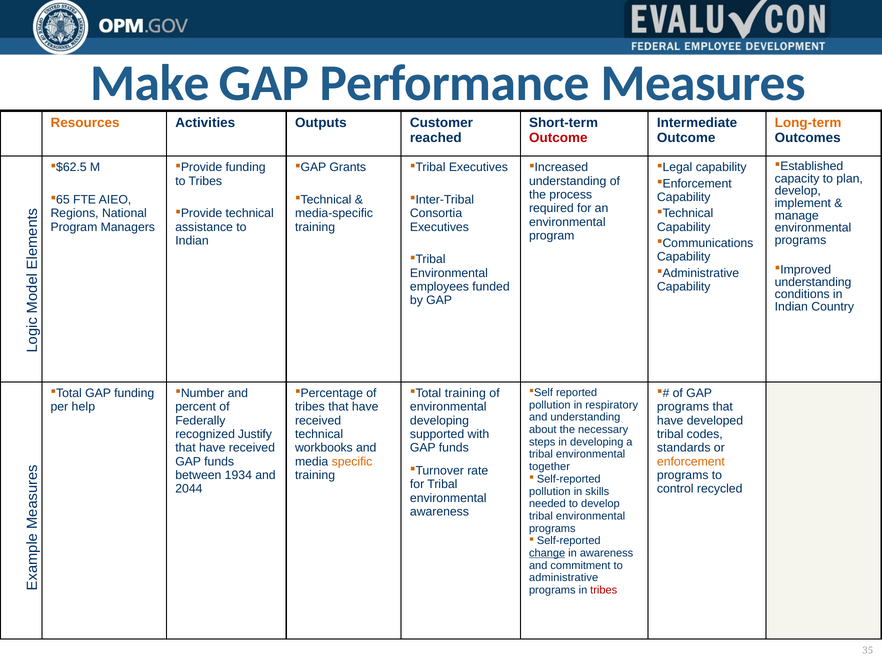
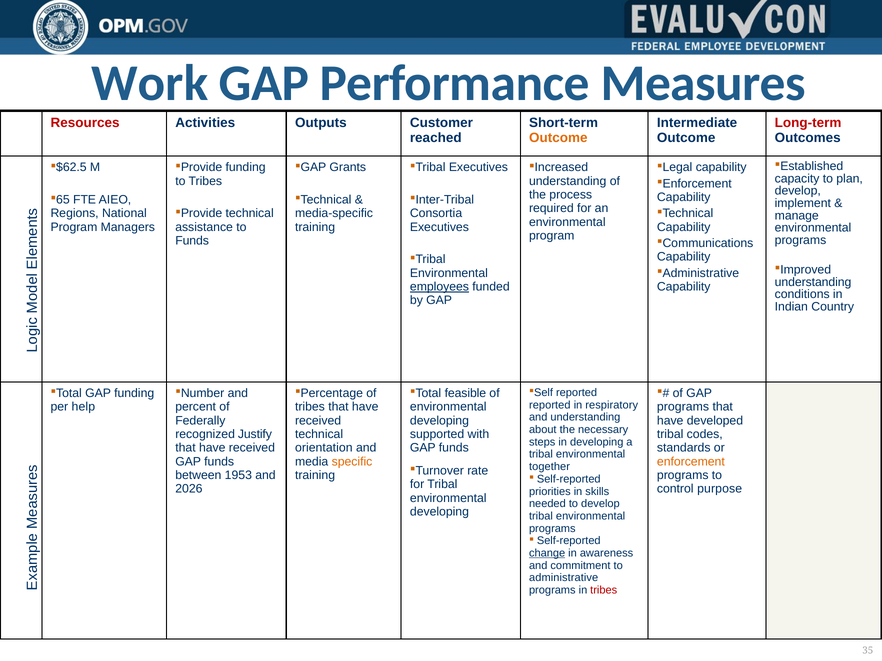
Make: Make -> Work
Resources colour: orange -> red
Long-term colour: orange -> red
Outcome at (558, 138) colour: red -> orange
Indian at (192, 241): Indian -> Funds
employees underline: none -> present
training at (465, 393): training -> feasible
pollution at (550, 405): pollution -> reported
workbooks: workbooks -> orientation
1934: 1934 -> 1953
2044: 2044 -> 2026
recycled: recycled -> purpose
pollution at (550, 492): pollution -> priorities
awareness at (439, 512): awareness -> developing
